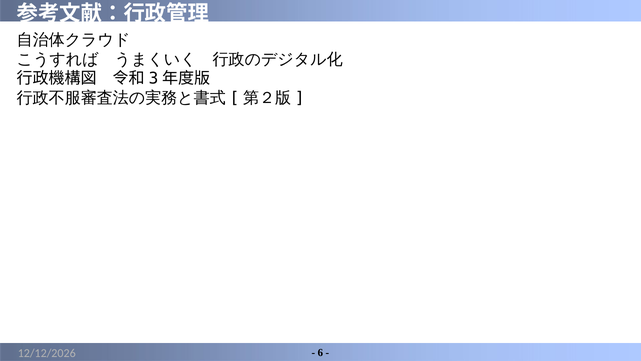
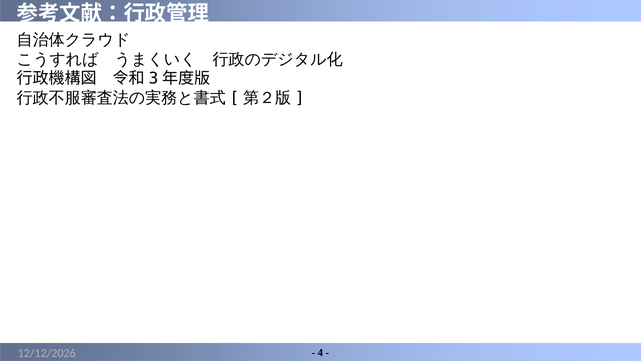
6: 6 -> 4
